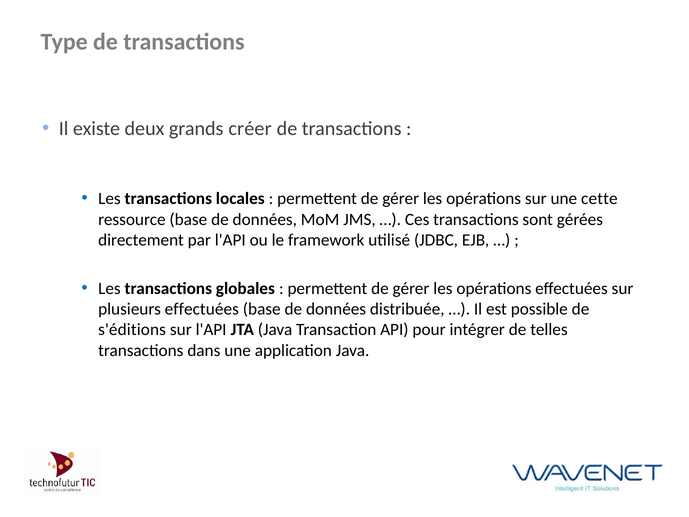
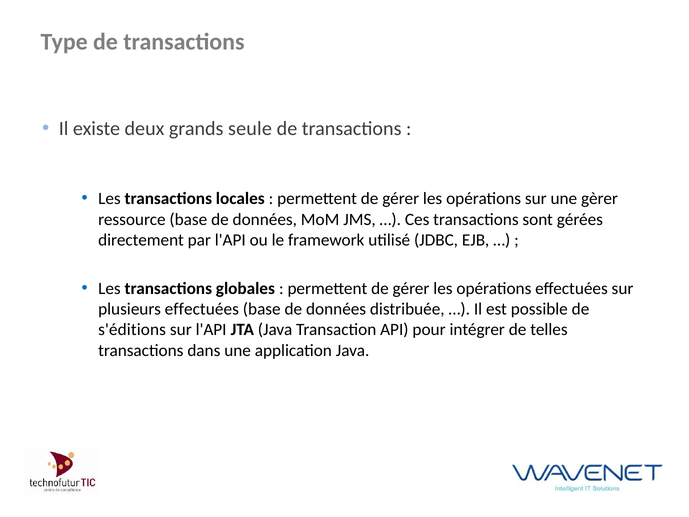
créer: créer -> seule
cette: cette -> gèrer
